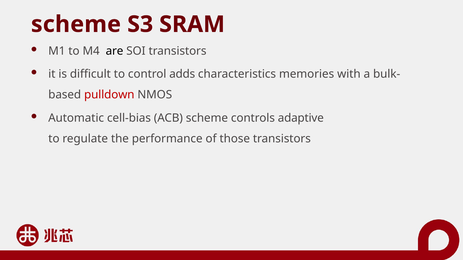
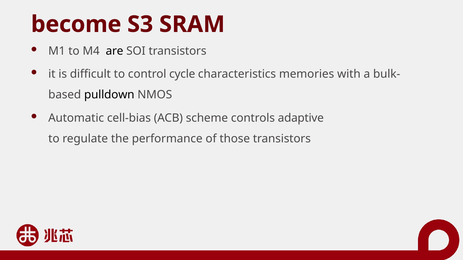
scheme at (76, 24): scheme -> become
adds: adds -> cycle
pulldown colour: red -> black
